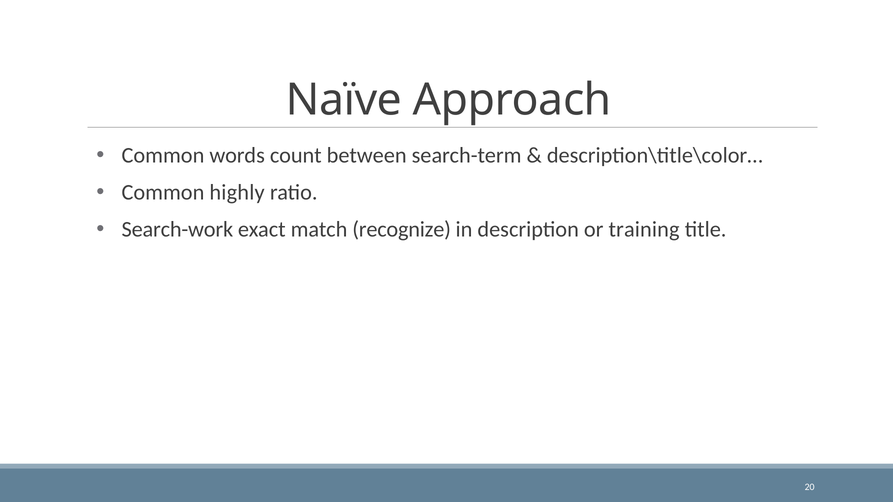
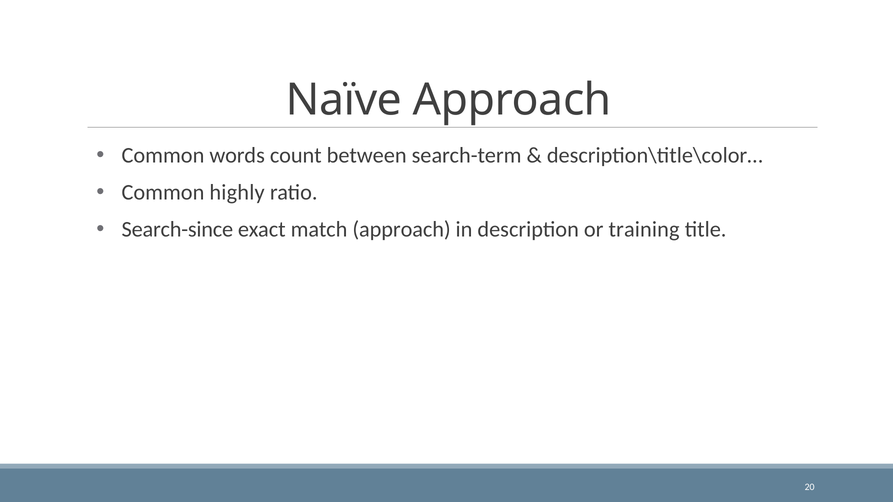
Search-work: Search-work -> Search-since
match recognize: recognize -> approach
